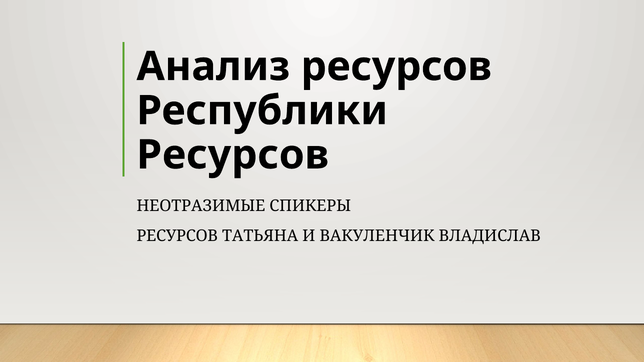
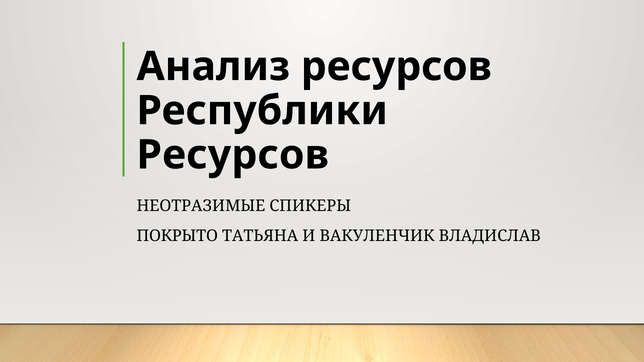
РЕСУРСОВ at (177, 236): РЕСУРСОВ -> ПОКРЫТО
